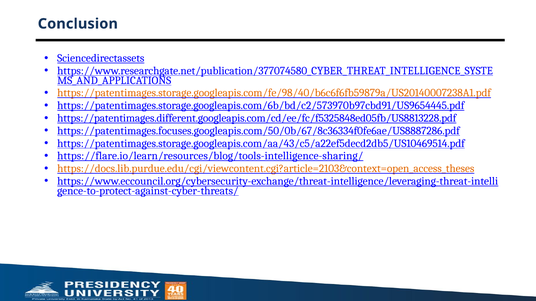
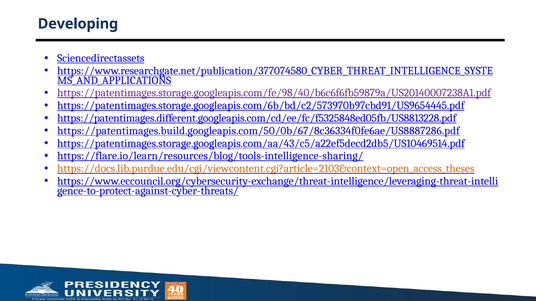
Conclusion: Conclusion -> Developing
https://patentimages.storage.googleapis.com/fe/98/40/b6c6f6fb59879a/US20140007238A1.pdf colour: orange -> purple
https://patentimages.focuses.googleapis.com/50/0b/67/8c36334f0fe6ae/US8887286.pdf: https://patentimages.focuses.googleapis.com/50/0b/67/8c36334f0fe6ae/US8887286.pdf -> https://patentimages.build.googleapis.com/50/0b/67/8c36334f0fe6ae/US8887286.pdf
